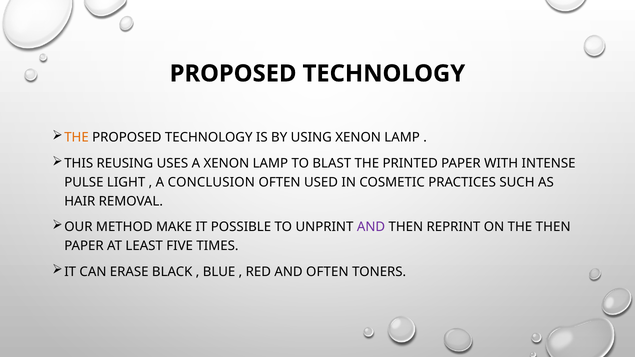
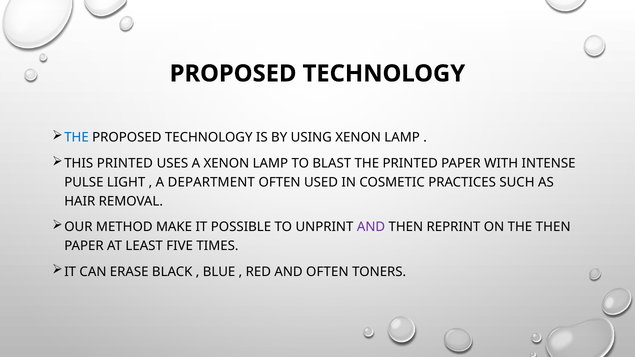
THE at (77, 138) colour: orange -> blue
THIS REUSING: REUSING -> PRINTED
CONCLUSION: CONCLUSION -> DEPARTMENT
